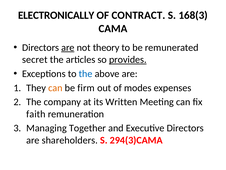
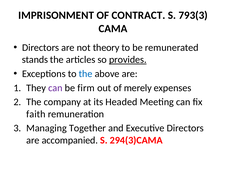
ELECTRONICALLY: ELECTRONICALLY -> IMPRISONMENT
168(3: 168(3 -> 793(3
are at (68, 47) underline: present -> none
secret: secret -> stands
can at (55, 88) colour: orange -> purple
modes: modes -> merely
Written: Written -> Headed
shareholders: shareholders -> accompanied
